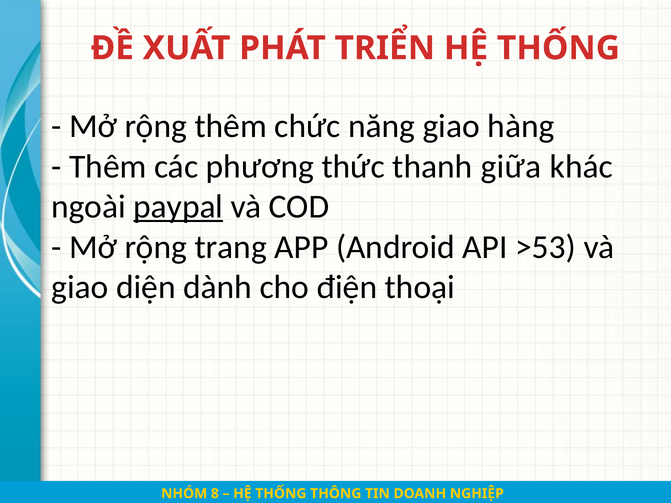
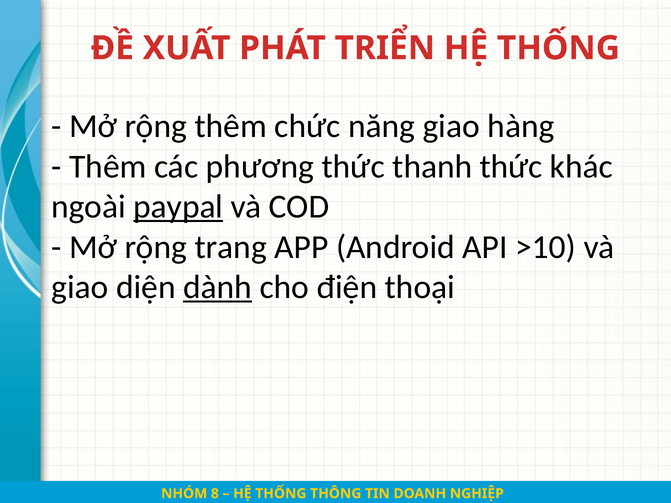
thanh giữa: giữa -> thức
>53: >53 -> >10
dành underline: none -> present
